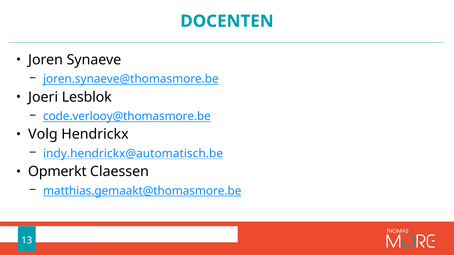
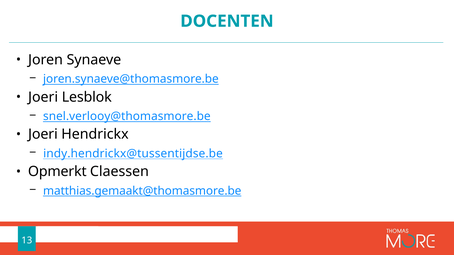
code.verlooy@thomasmore.be: code.verlooy@thomasmore.be -> snel.verlooy@thomasmore.be
Volg at (43, 135): Volg -> Joeri
indy.hendrickx@automatisch.be: indy.hendrickx@automatisch.be -> indy.hendrickx@tussentijdse.be
